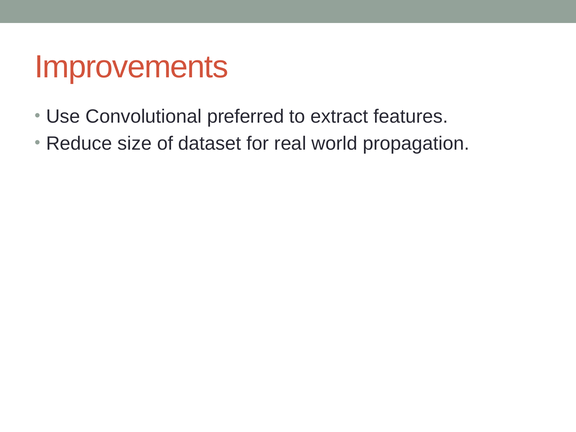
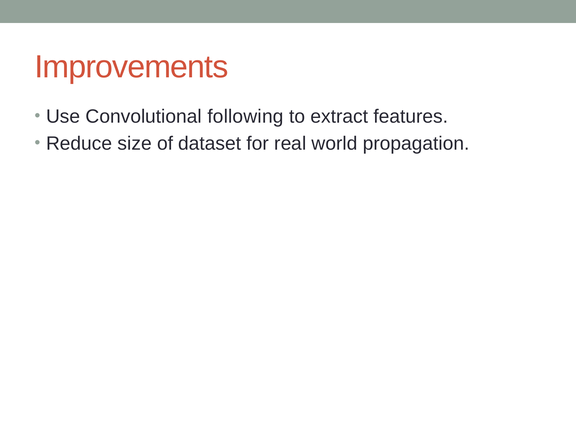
preferred: preferred -> following
